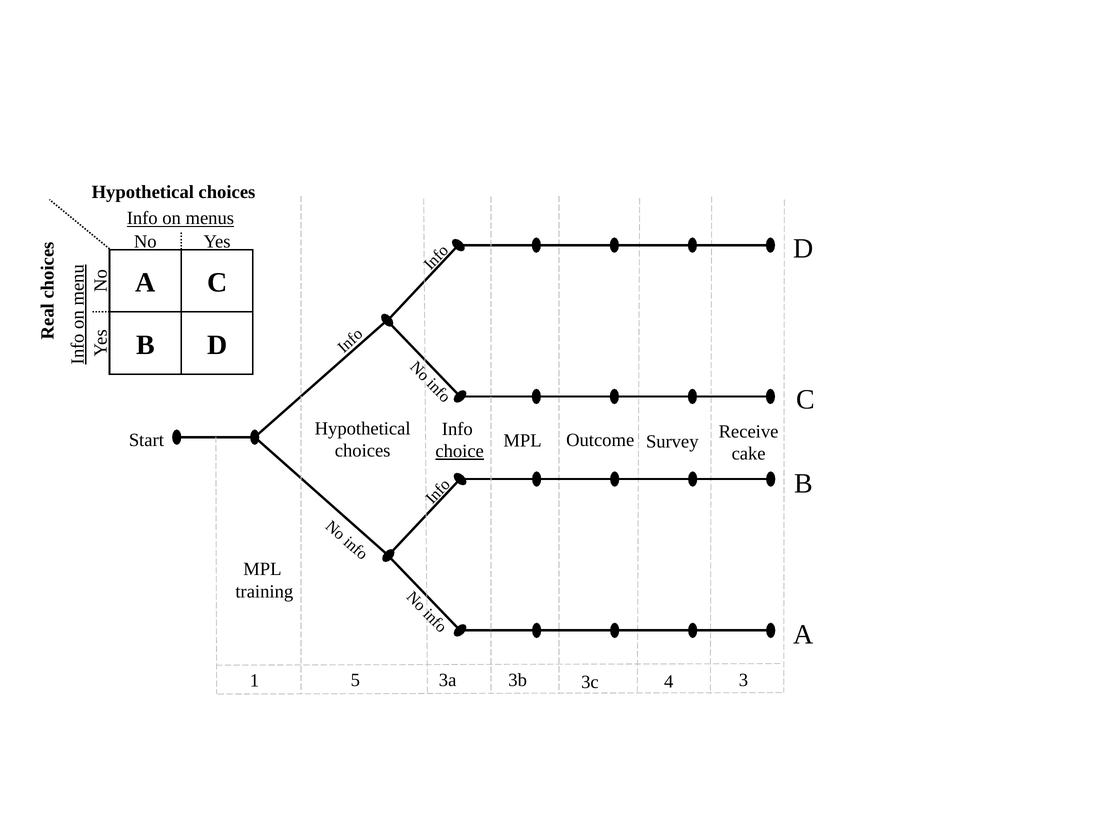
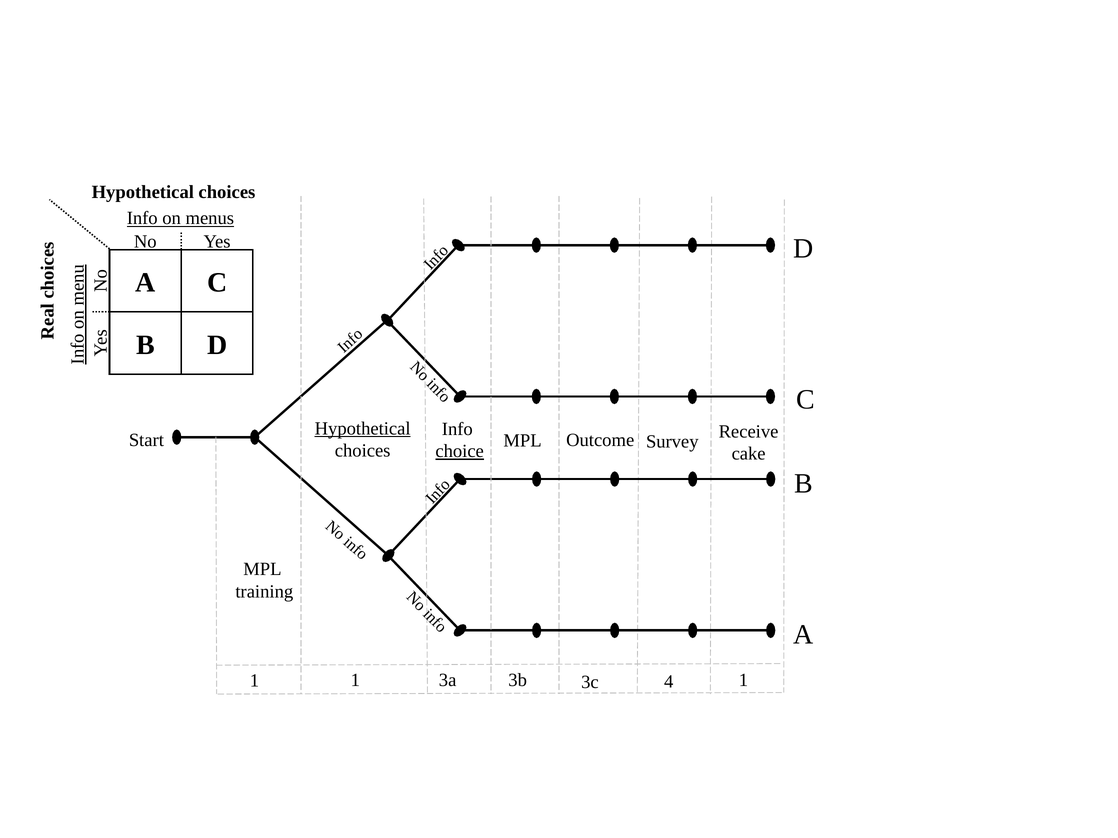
Hypothetical at (363, 429) underline: none -> present
1 5: 5 -> 1
4 3: 3 -> 1
